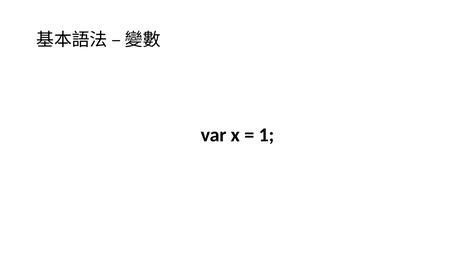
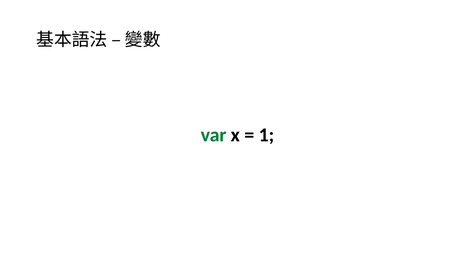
var colour: black -> green
